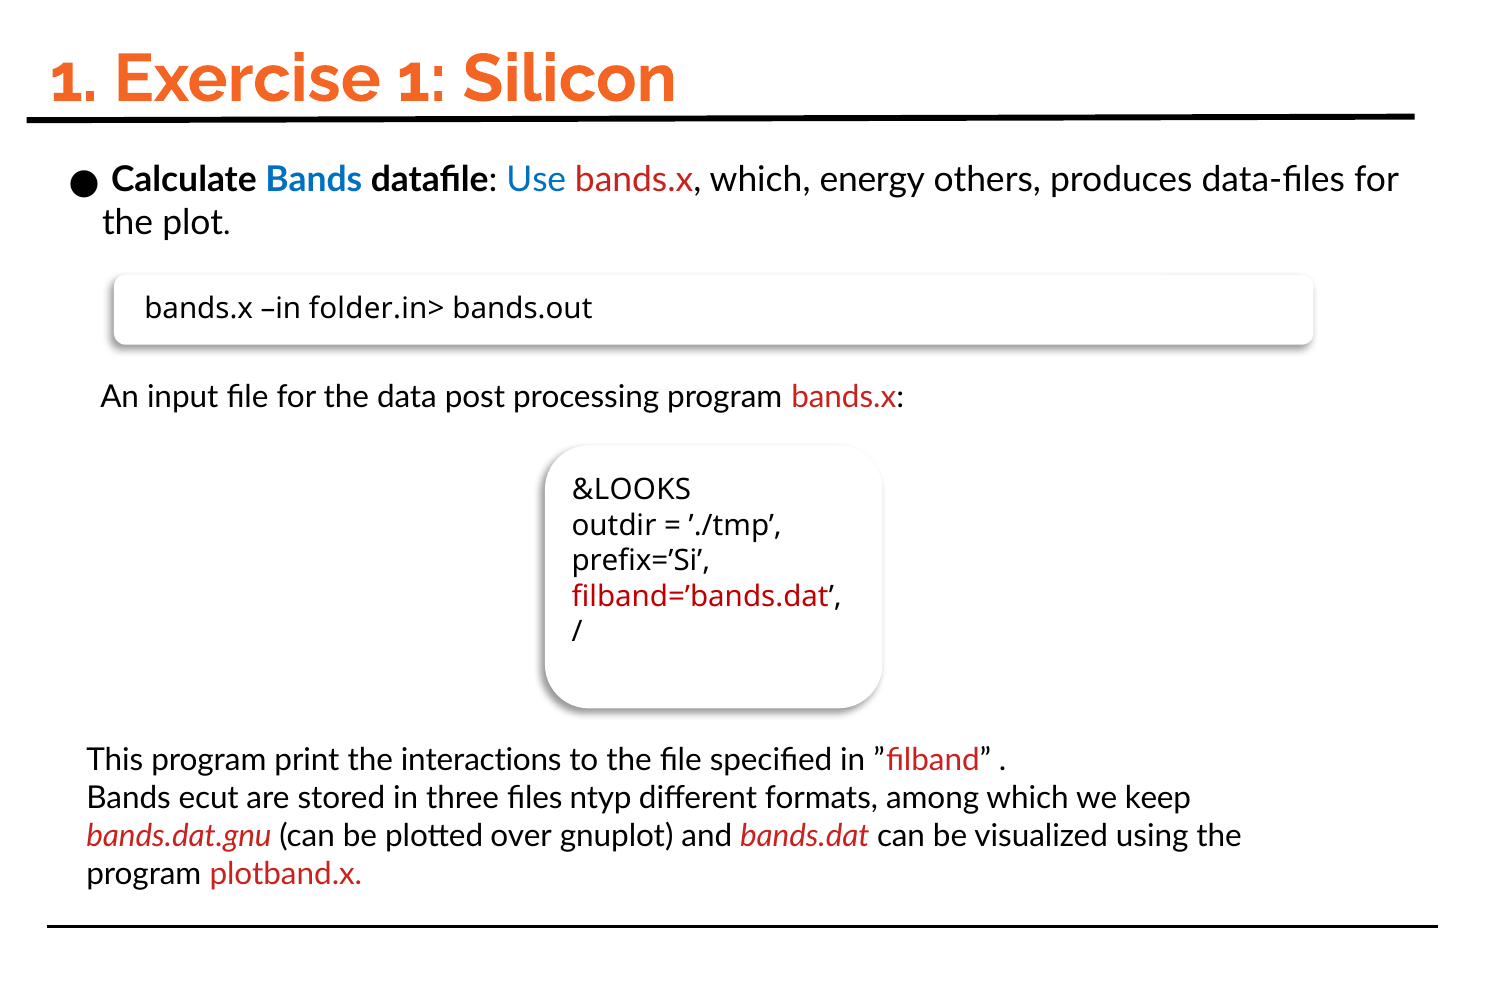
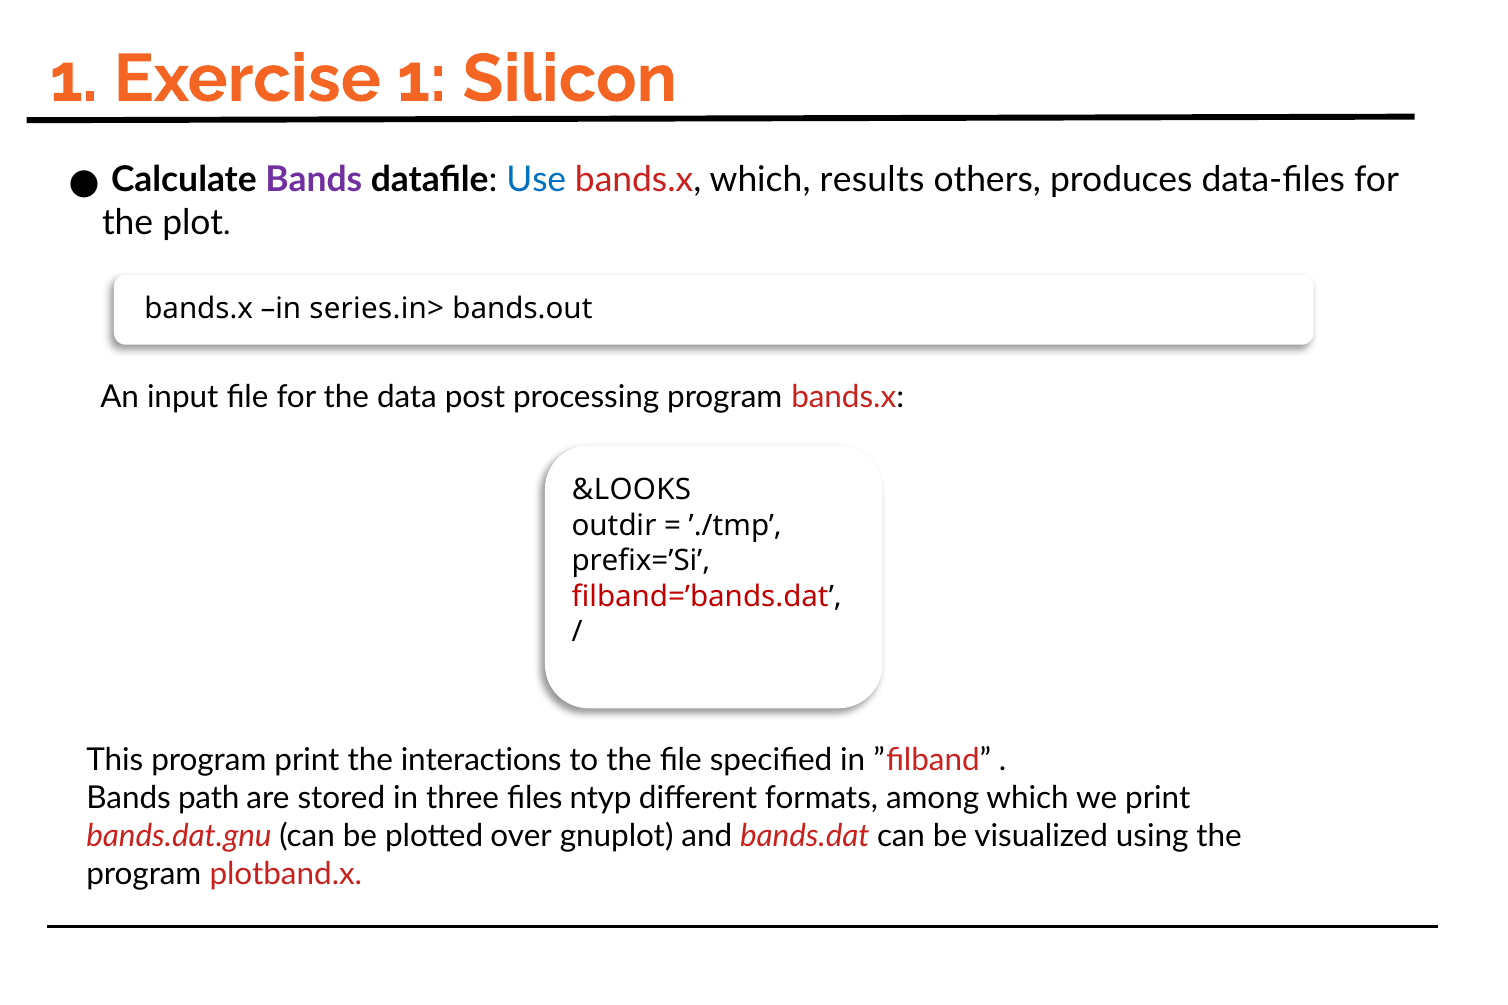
Bands at (314, 180) colour: blue -> purple
energy: energy -> results
folder.in>: folder.in> -> series.in>
ecut: ecut -> path
we keep: keep -> print
